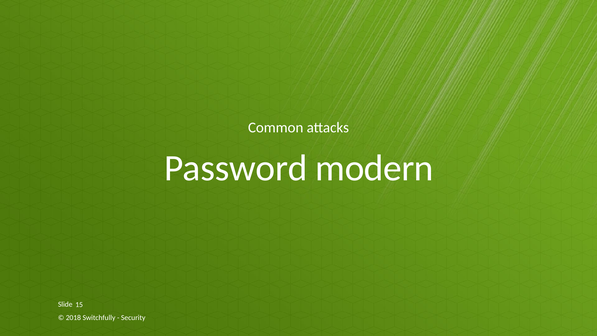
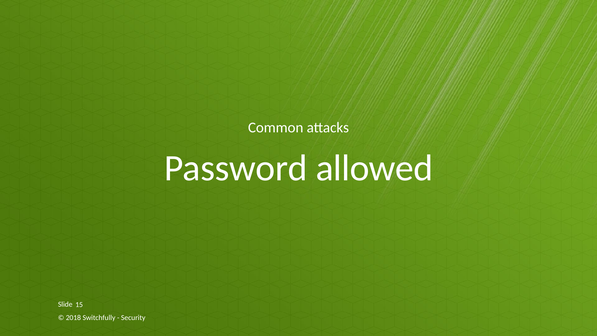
modern: modern -> allowed
